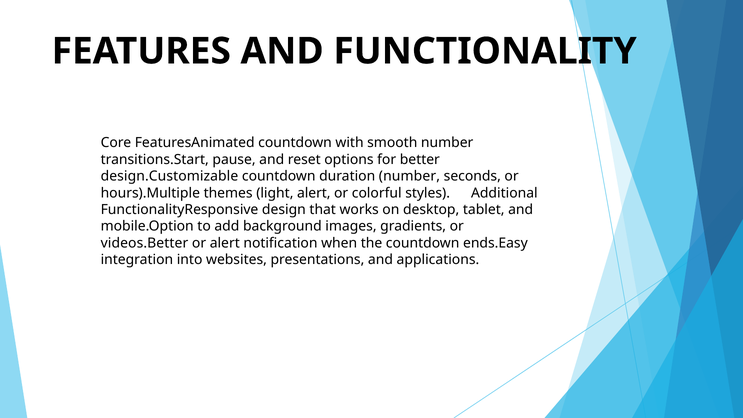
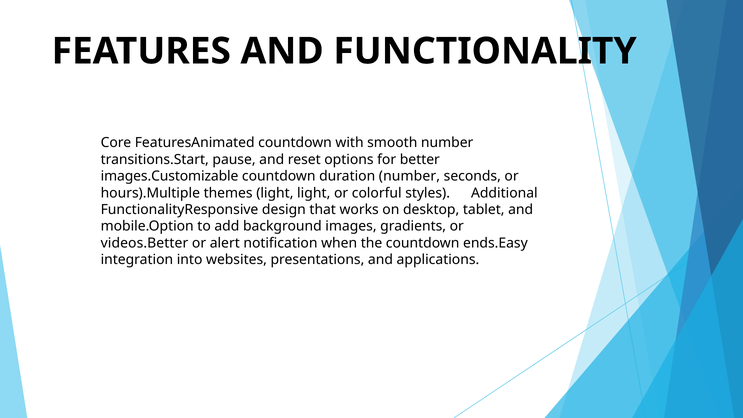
design.Customizable: design.Customizable -> images.Customizable
light alert: alert -> light
